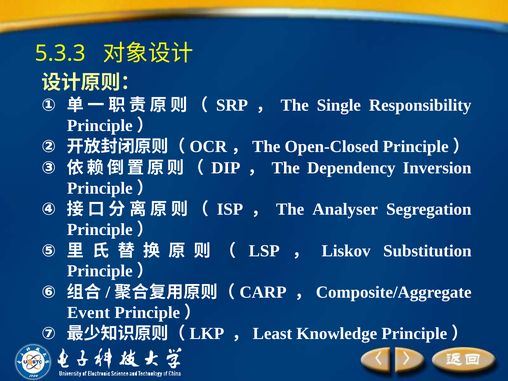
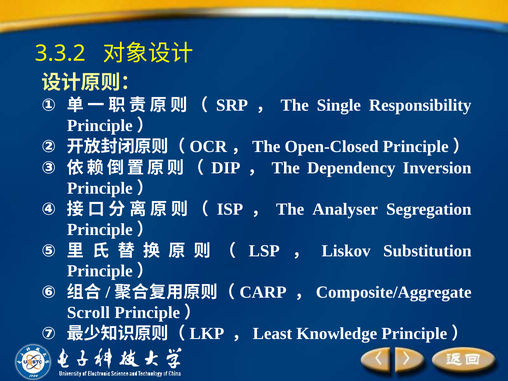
5.3.3: 5.3.3 -> 3.3.2
Event: Event -> Scroll
